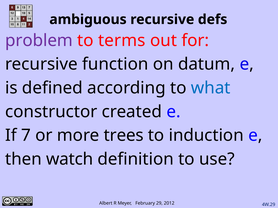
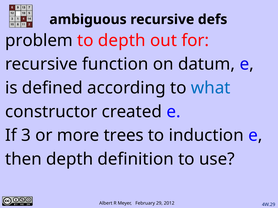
problem colour: purple -> black
to terms: terms -> depth
7: 7 -> 3
then watch: watch -> depth
